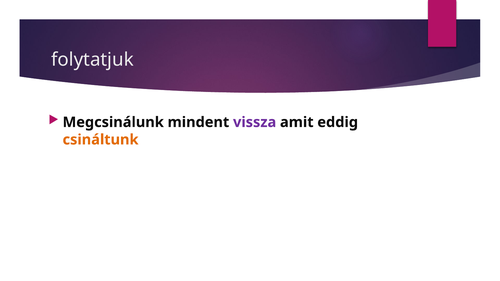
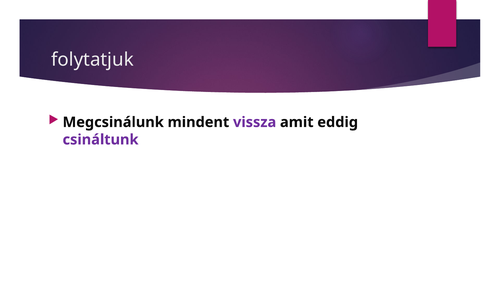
csináltunk colour: orange -> purple
